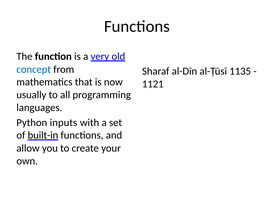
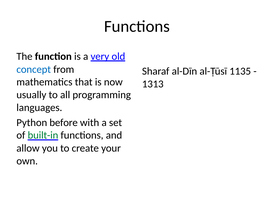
1121: 1121 -> 1313
inputs: inputs -> before
built-in colour: black -> green
